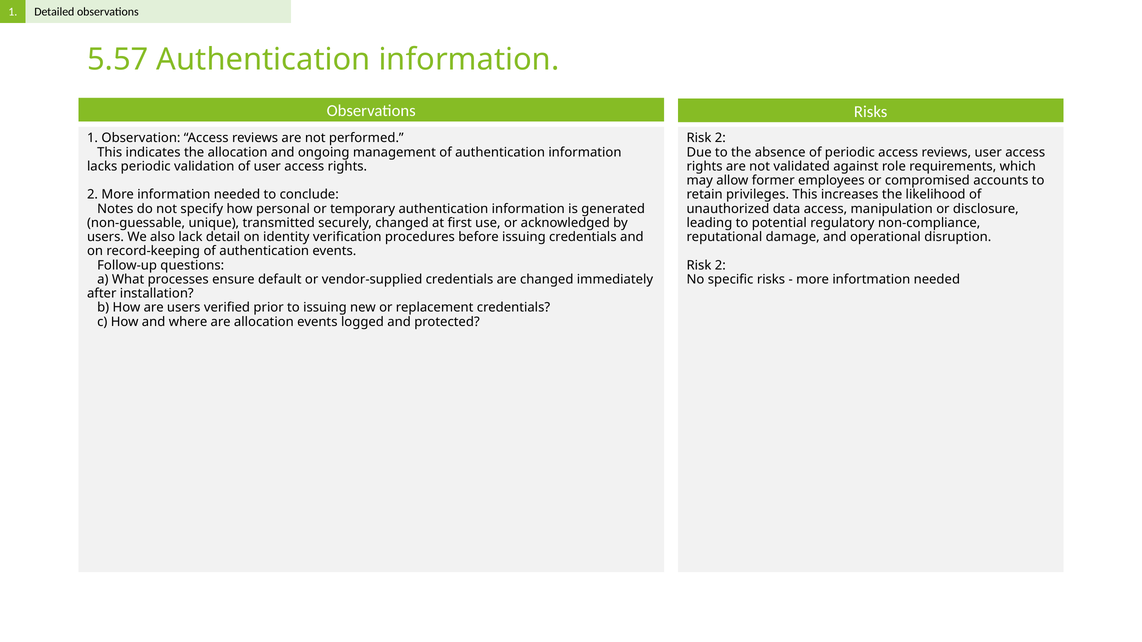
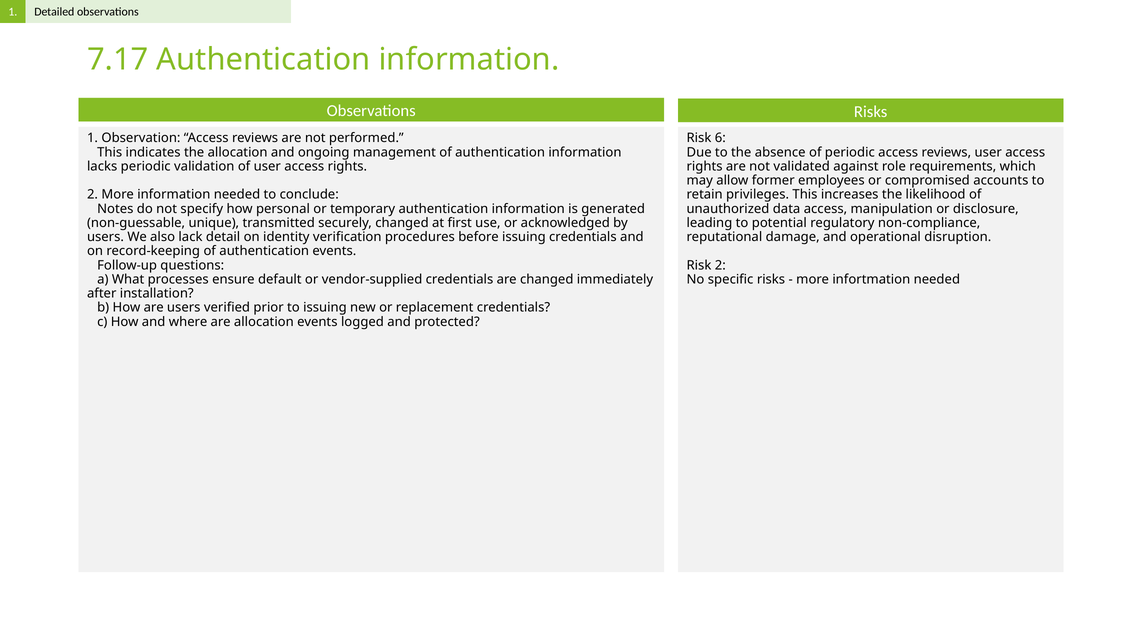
5.57: 5.57 -> 7.17
2 at (720, 138): 2 -> 6
